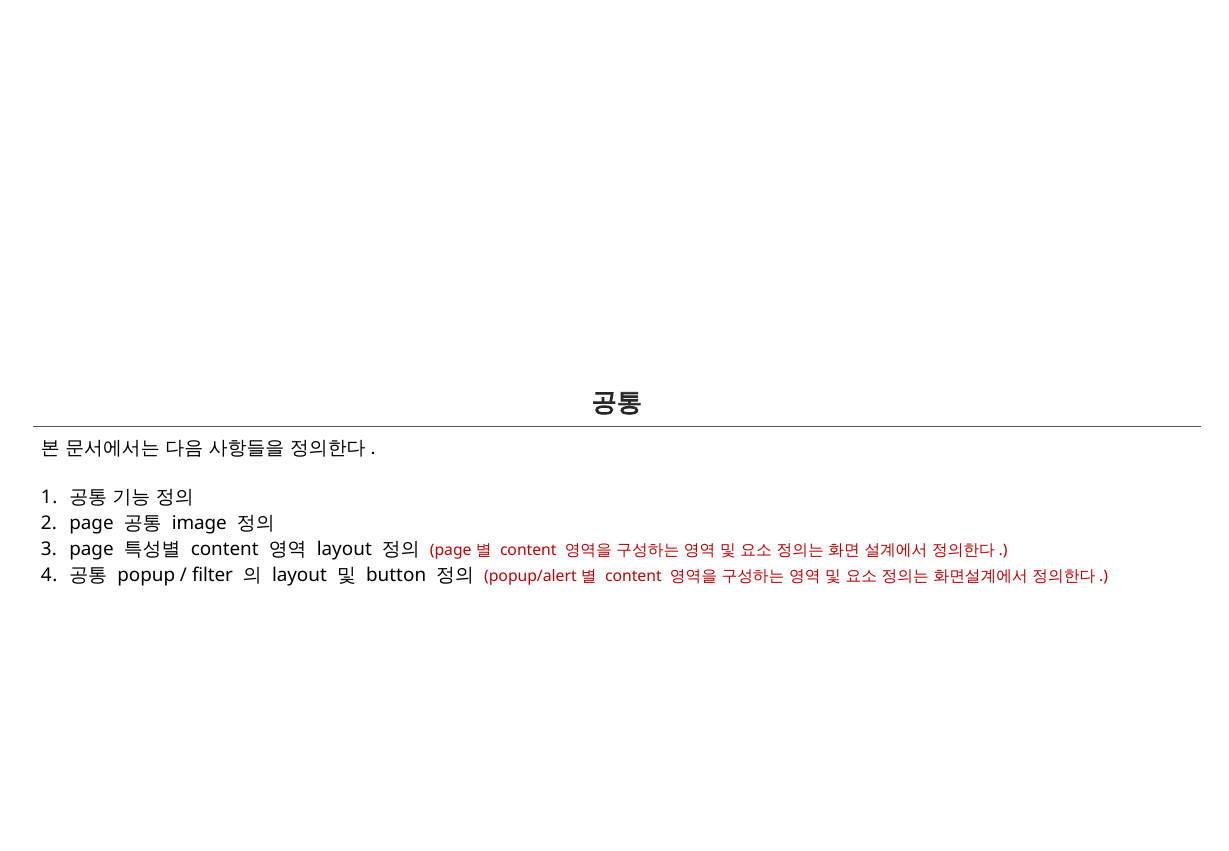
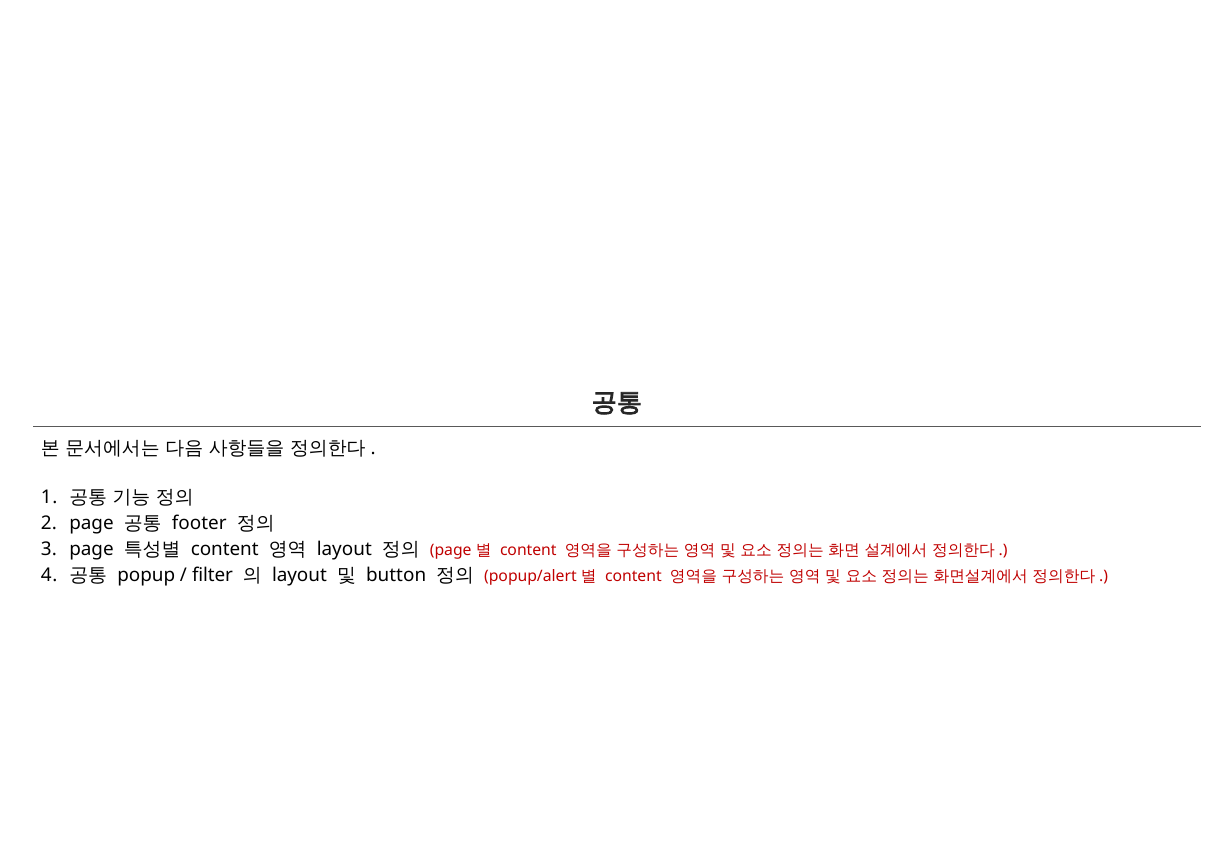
image: image -> footer
